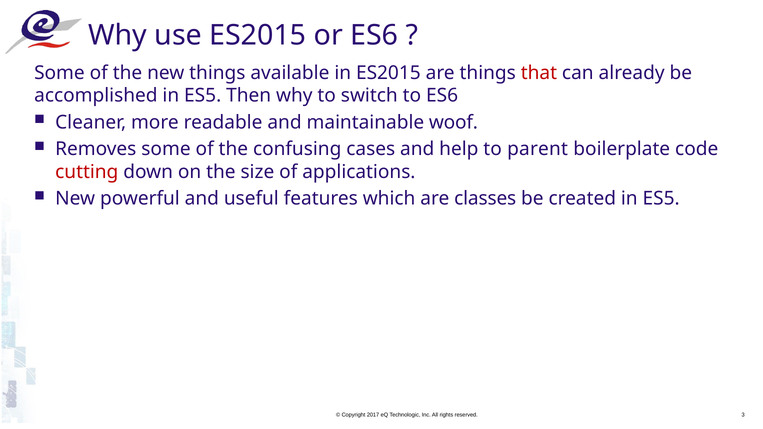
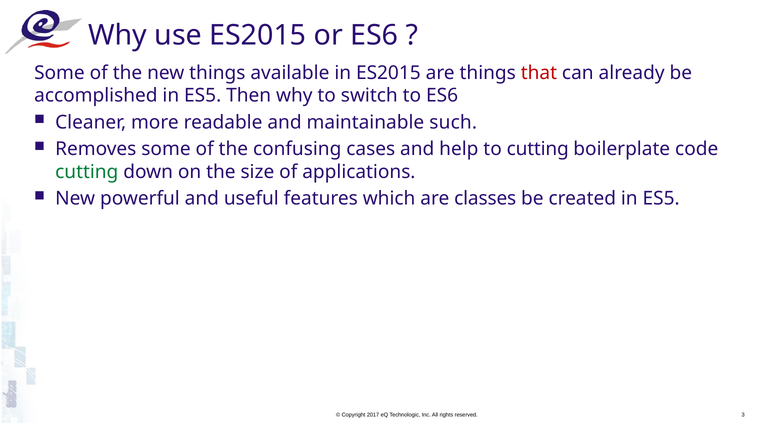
woof: woof -> such
to parent: parent -> cutting
cutting at (87, 172) colour: red -> green
